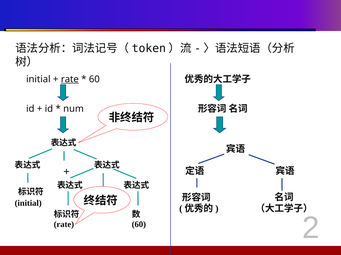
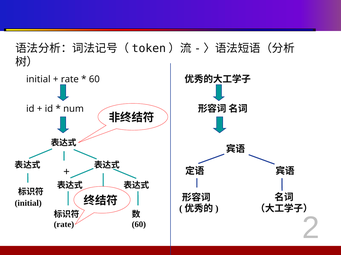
rate at (70, 79) underline: present -> none
